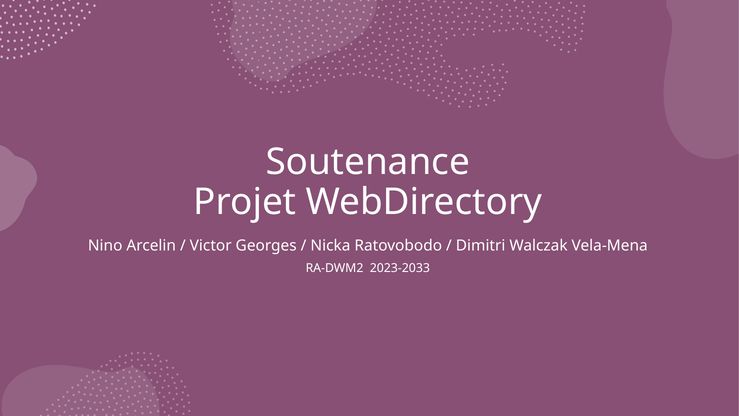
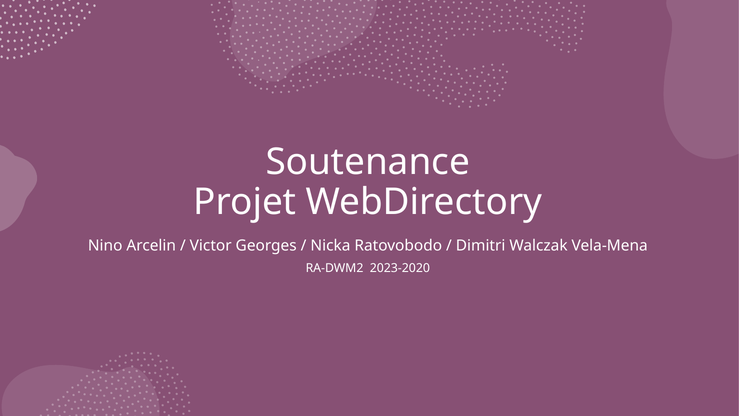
2023-2033: 2023-2033 -> 2023-2020
